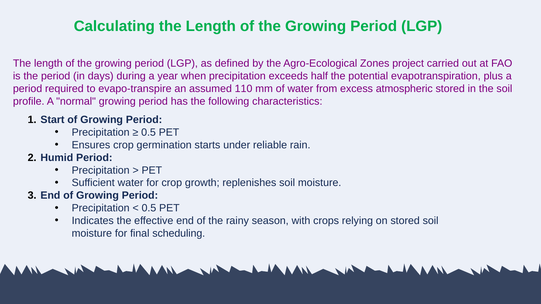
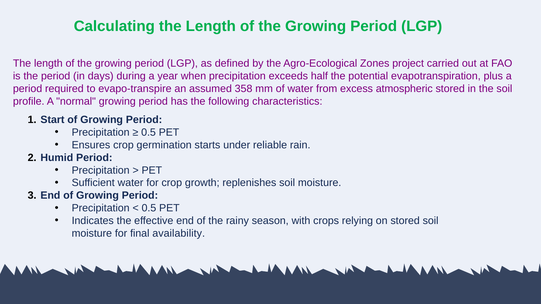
110: 110 -> 358
scheduling: scheduling -> availability
